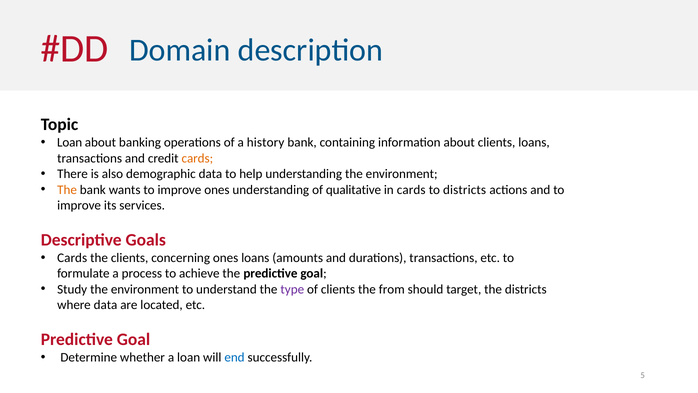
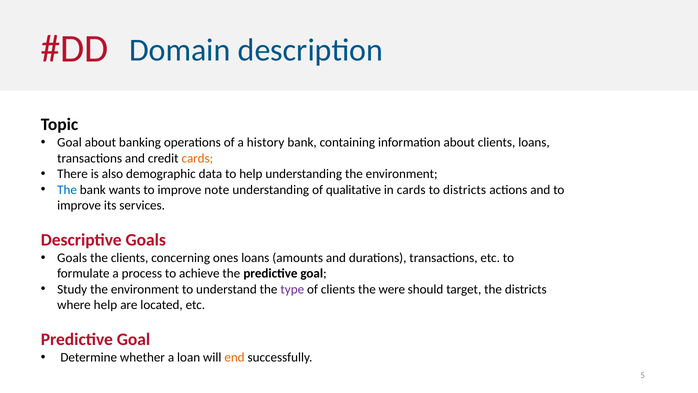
Loan at (70, 143): Loan -> Goal
The at (67, 190) colour: orange -> blue
improve ones: ones -> note
Cards at (72, 258): Cards -> Goals
from: from -> were
where data: data -> help
end colour: blue -> orange
